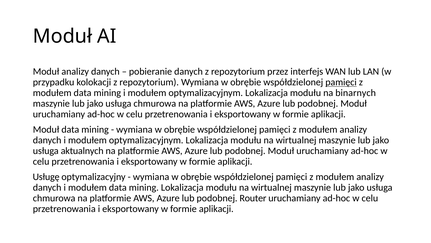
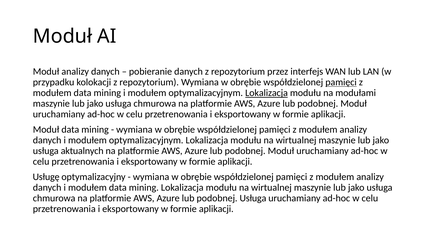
Lokalizacja at (267, 93) underline: none -> present
binarnych: binarnych -> modułami
podobnej Router: Router -> Usługa
